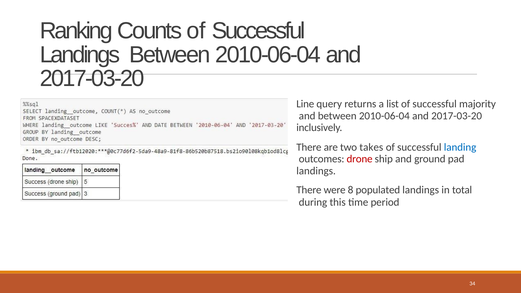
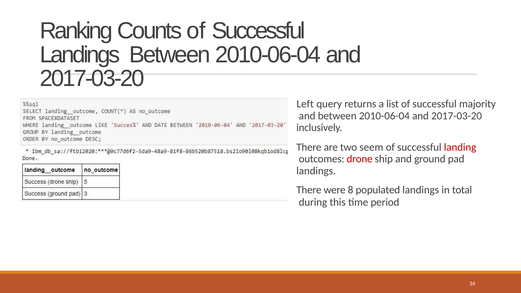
Line: Line -> Left
takes: takes -> seem
landing colour: blue -> red
